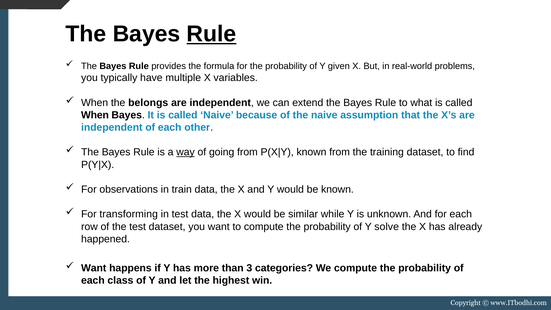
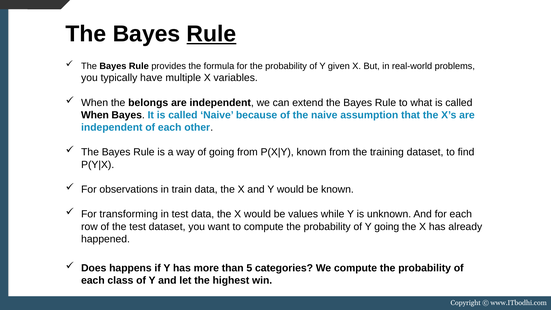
way underline: present -> none
similar: similar -> values
Y solve: solve -> going
Want at (94, 268): Want -> Does
3: 3 -> 5
